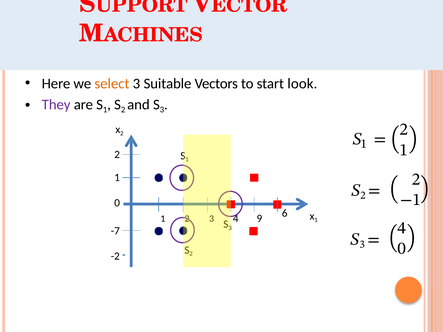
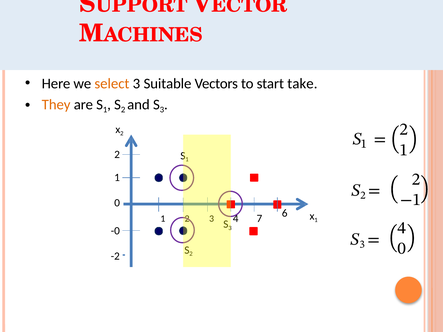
look: look -> take
They colour: purple -> orange
9: 9 -> 7
-7: -7 -> -0
